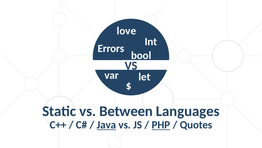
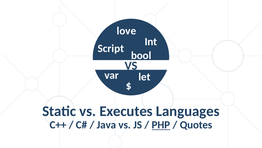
Errors: Errors -> Script
Between: Between -> Executes
Java underline: present -> none
